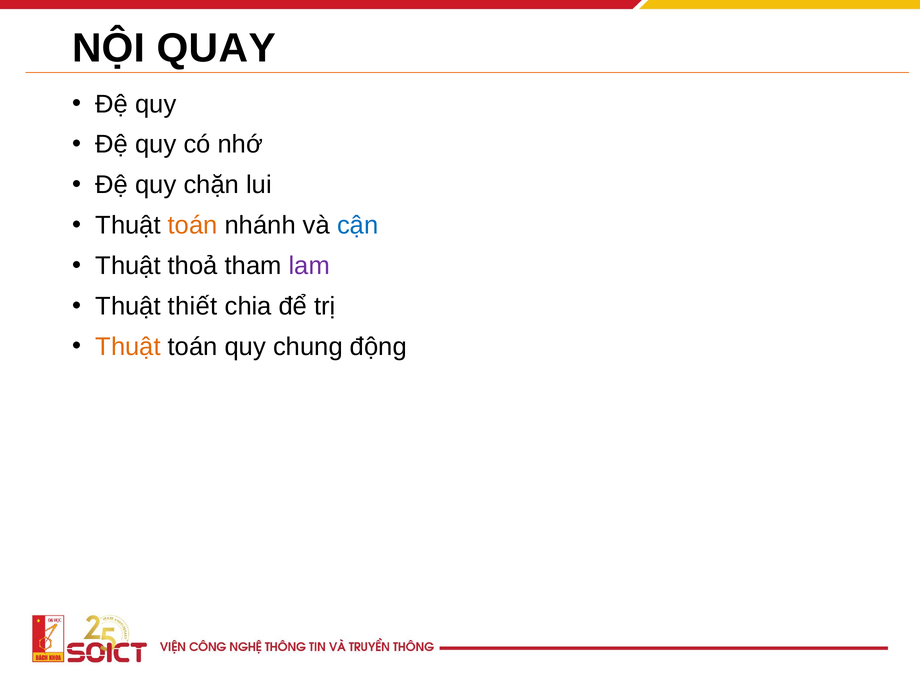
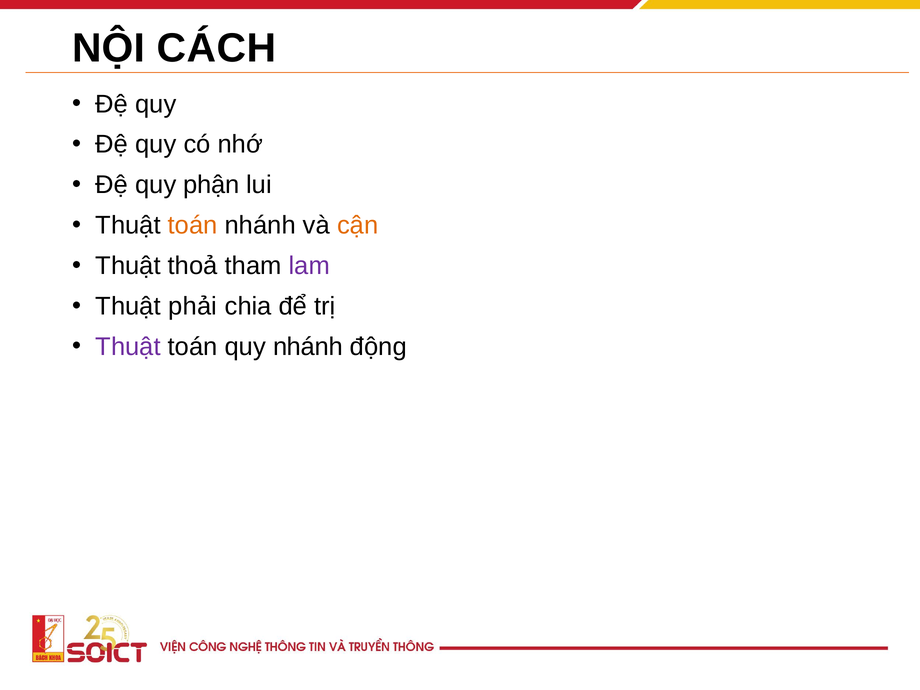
QUAY: QUAY -> CÁCH
chặn: chặn -> phận
cận colour: blue -> orange
thiết: thiết -> phải
Thuật at (128, 347) colour: orange -> purple
quy chung: chung -> nhánh
